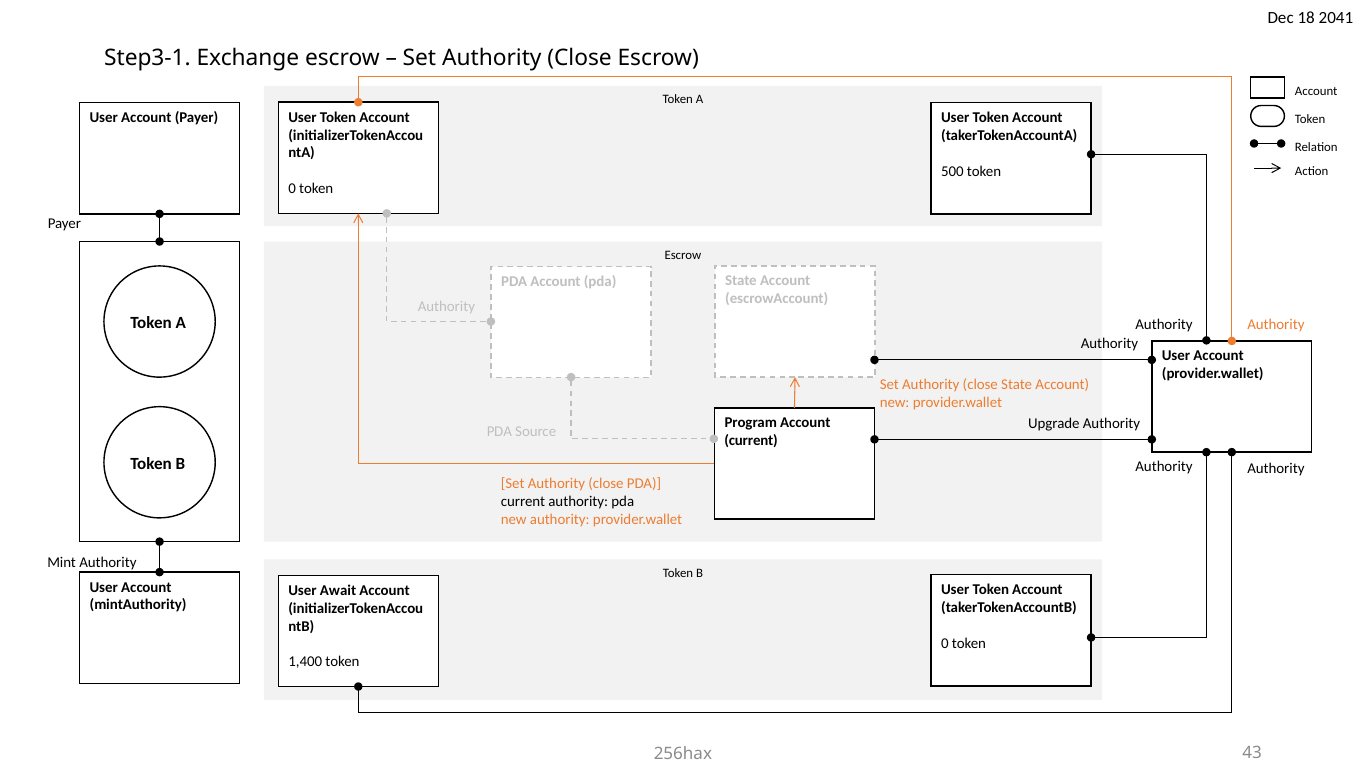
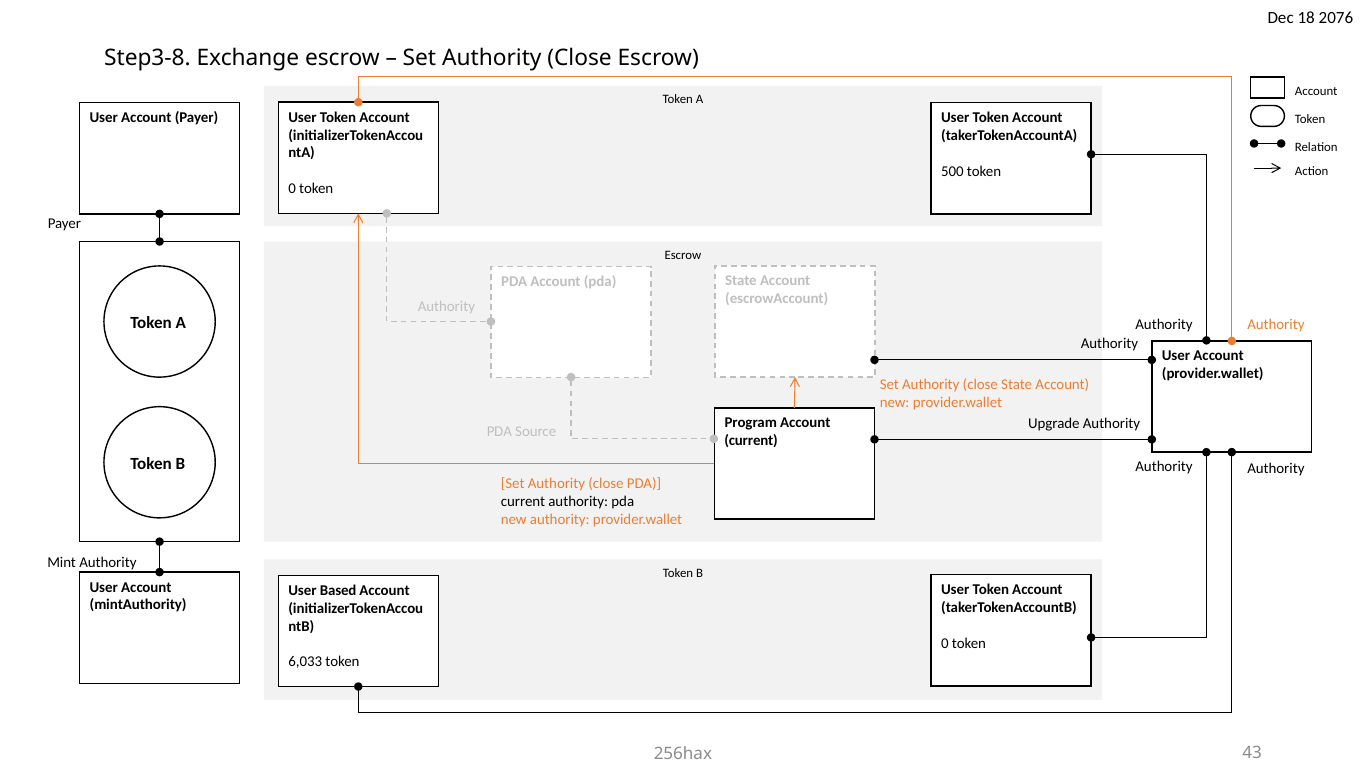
2041: 2041 -> 2076
Step3-1: Step3-1 -> Step3-8
Await: Await -> Based
1,400: 1,400 -> 6,033
